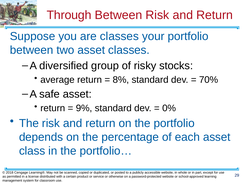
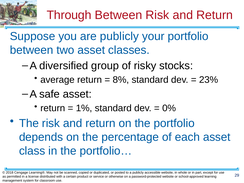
are classes: classes -> publicly
70%: 70% -> 23%
9%: 9% -> 1%
